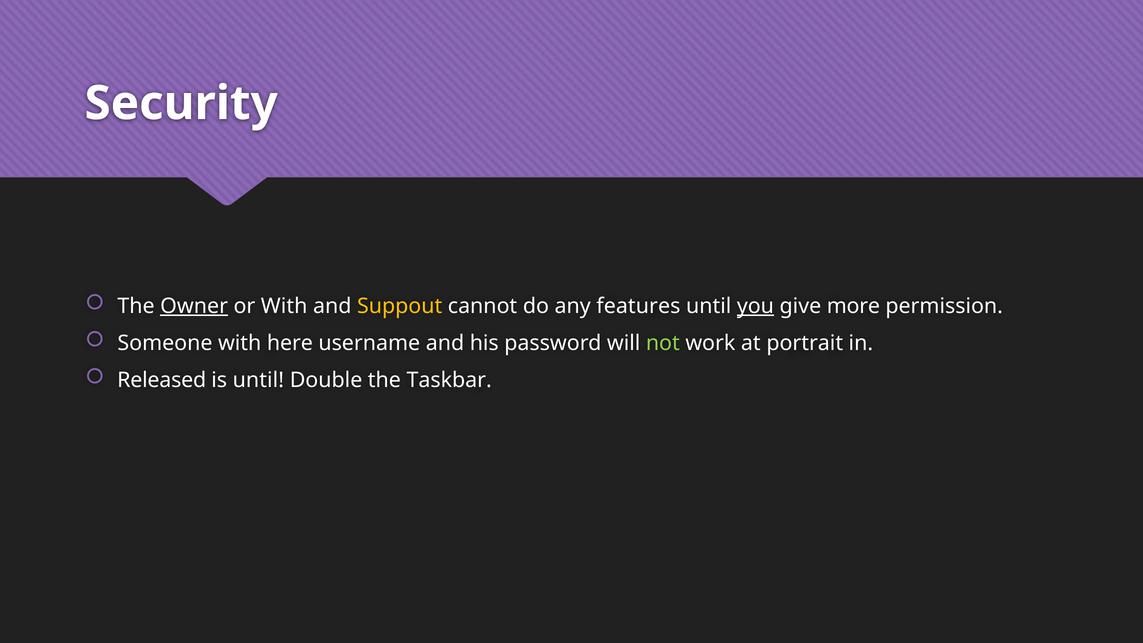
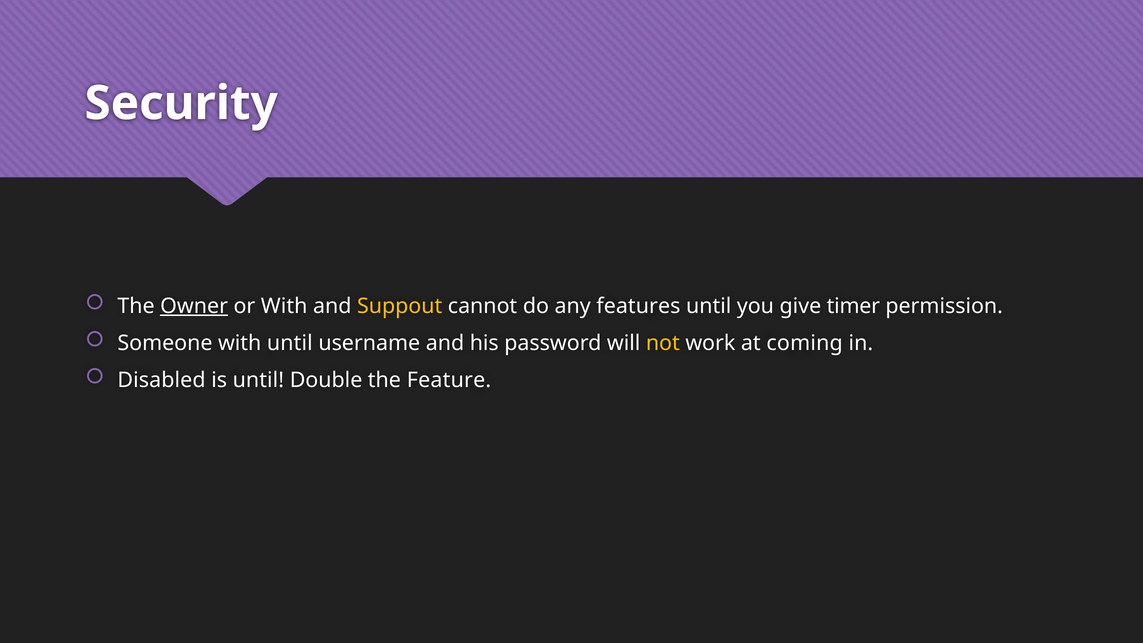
you underline: present -> none
more: more -> timer
with here: here -> until
not colour: light green -> yellow
portrait: portrait -> coming
Released: Released -> Disabled
Taskbar: Taskbar -> Feature
